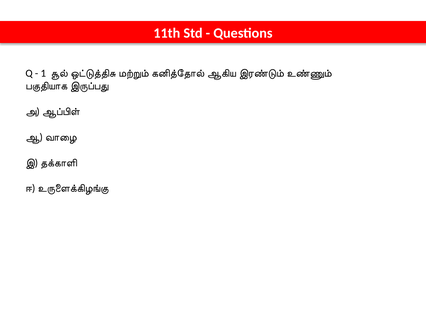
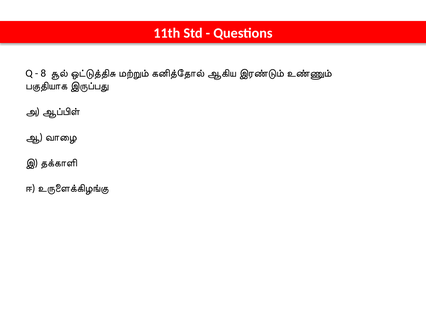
1: 1 -> 8
